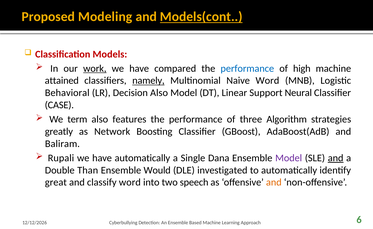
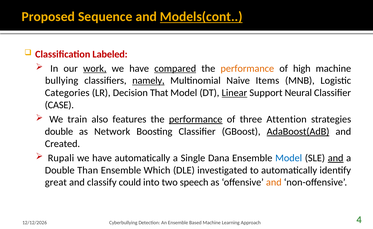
Modeling: Modeling -> Sequence
Models: Models -> Labeled
compared underline: none -> present
performance at (247, 68) colour: blue -> orange
attained: attained -> bullying
Naive Word: Word -> Items
Behavioral: Behavioral -> Categories
Decision Also: Also -> That
Linear underline: none -> present
term: term -> train
performance at (196, 119) underline: none -> present
Algorithm: Algorithm -> Attention
greatly at (59, 132): greatly -> double
AdaBoost(AdB underline: none -> present
Baliram: Baliram -> Created
Model at (289, 158) colour: purple -> blue
Would: Would -> Which
classify word: word -> could
6: 6 -> 4
